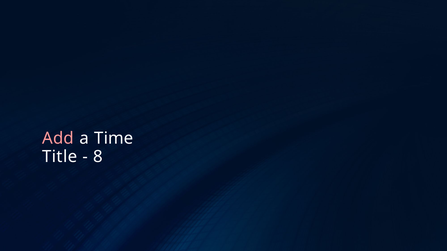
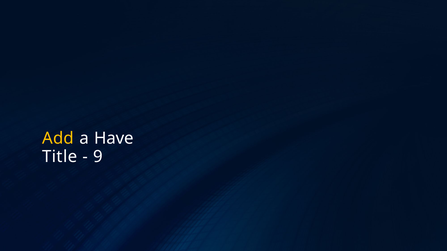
Add colour: pink -> yellow
Time: Time -> Have
8: 8 -> 9
